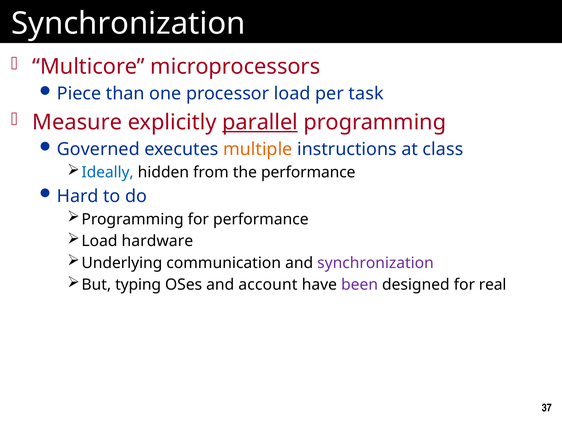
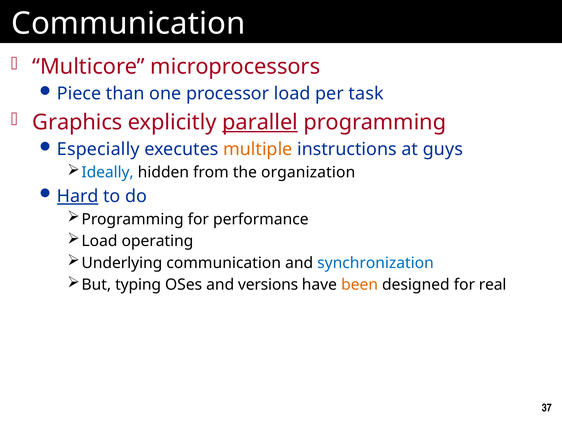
Synchronization at (128, 24): Synchronization -> Communication
Measure: Measure -> Graphics
Governed: Governed -> Especially
class: class -> guys
the performance: performance -> organization
Hard underline: none -> present
hardware: hardware -> operating
synchronization at (376, 263) colour: purple -> blue
account: account -> versions
been colour: purple -> orange
